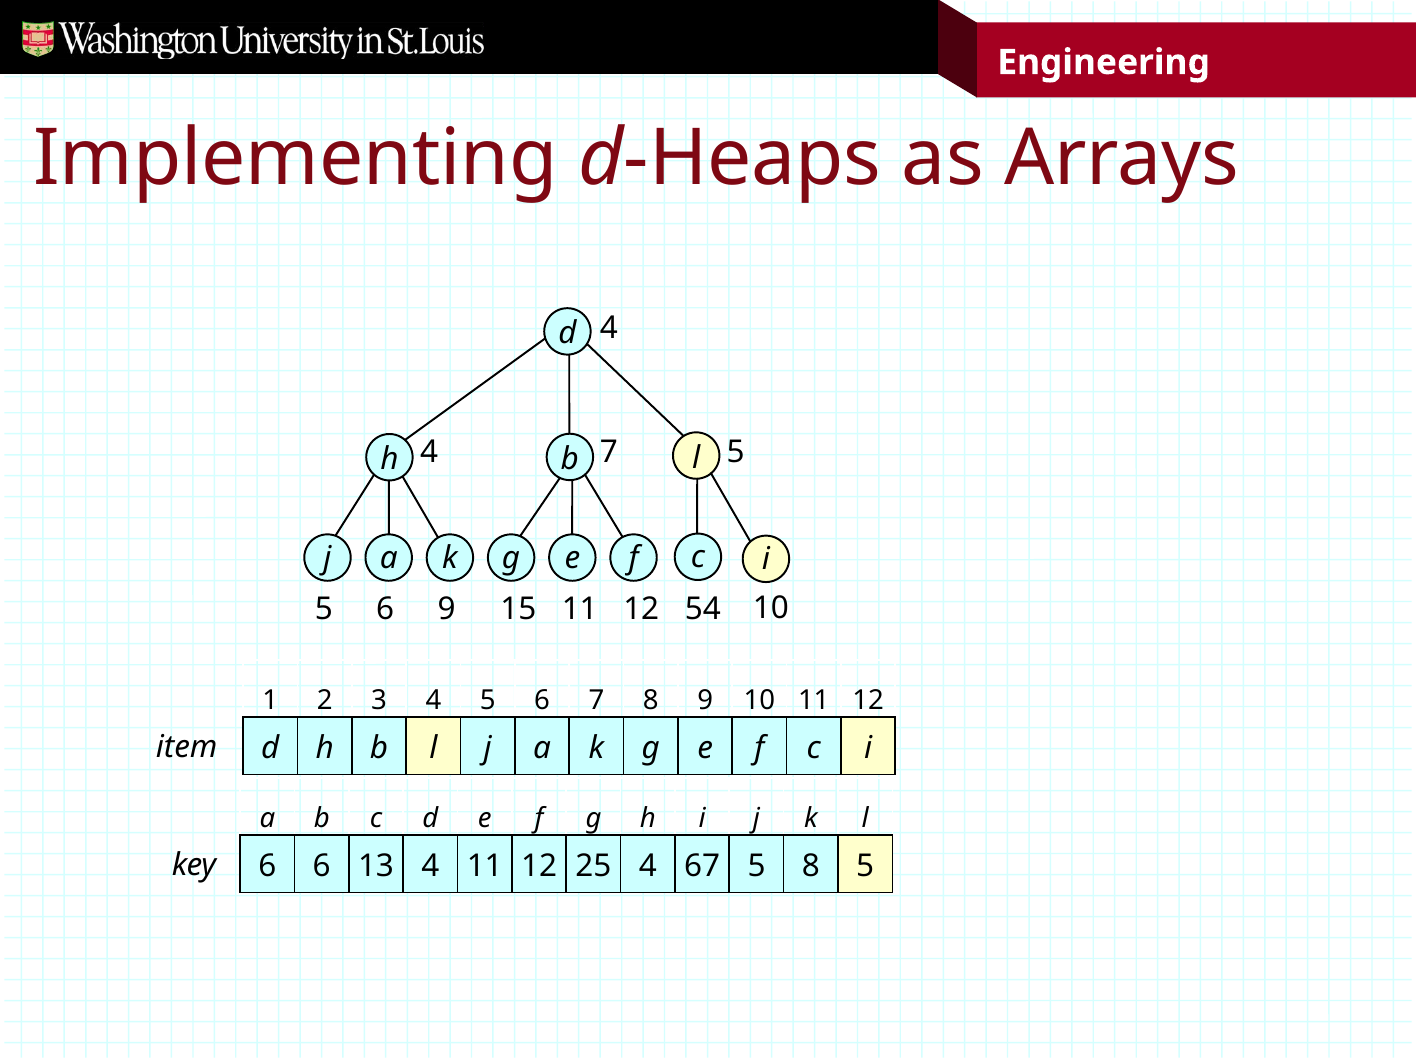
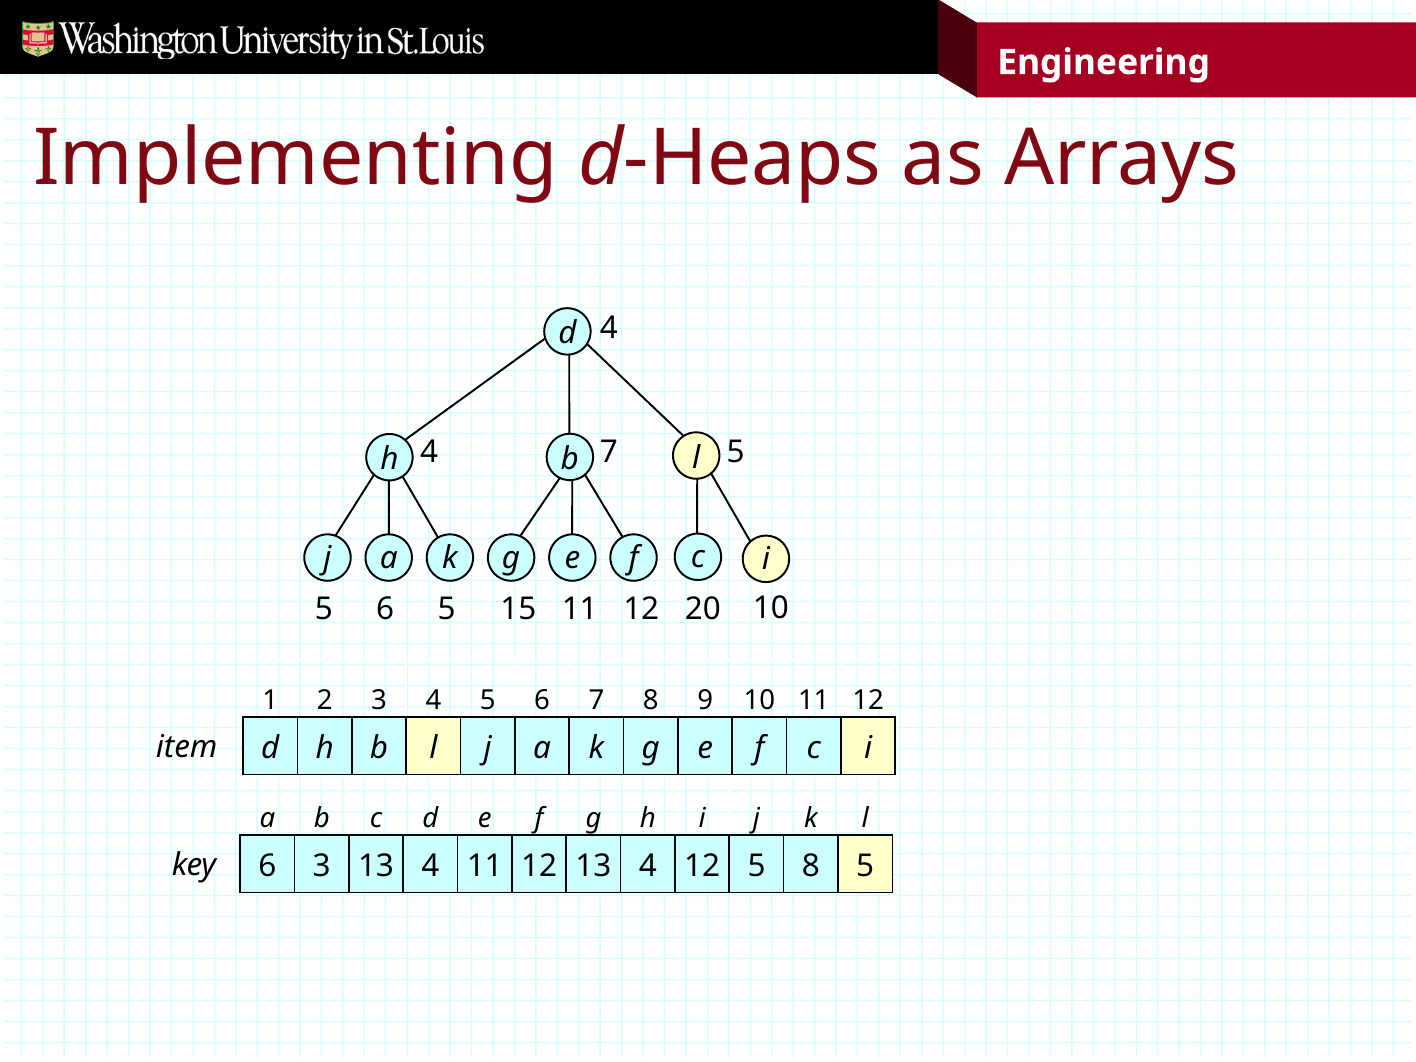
6 9: 9 -> 5
54: 54 -> 20
6 6: 6 -> 3
12 25: 25 -> 13
4 67: 67 -> 12
